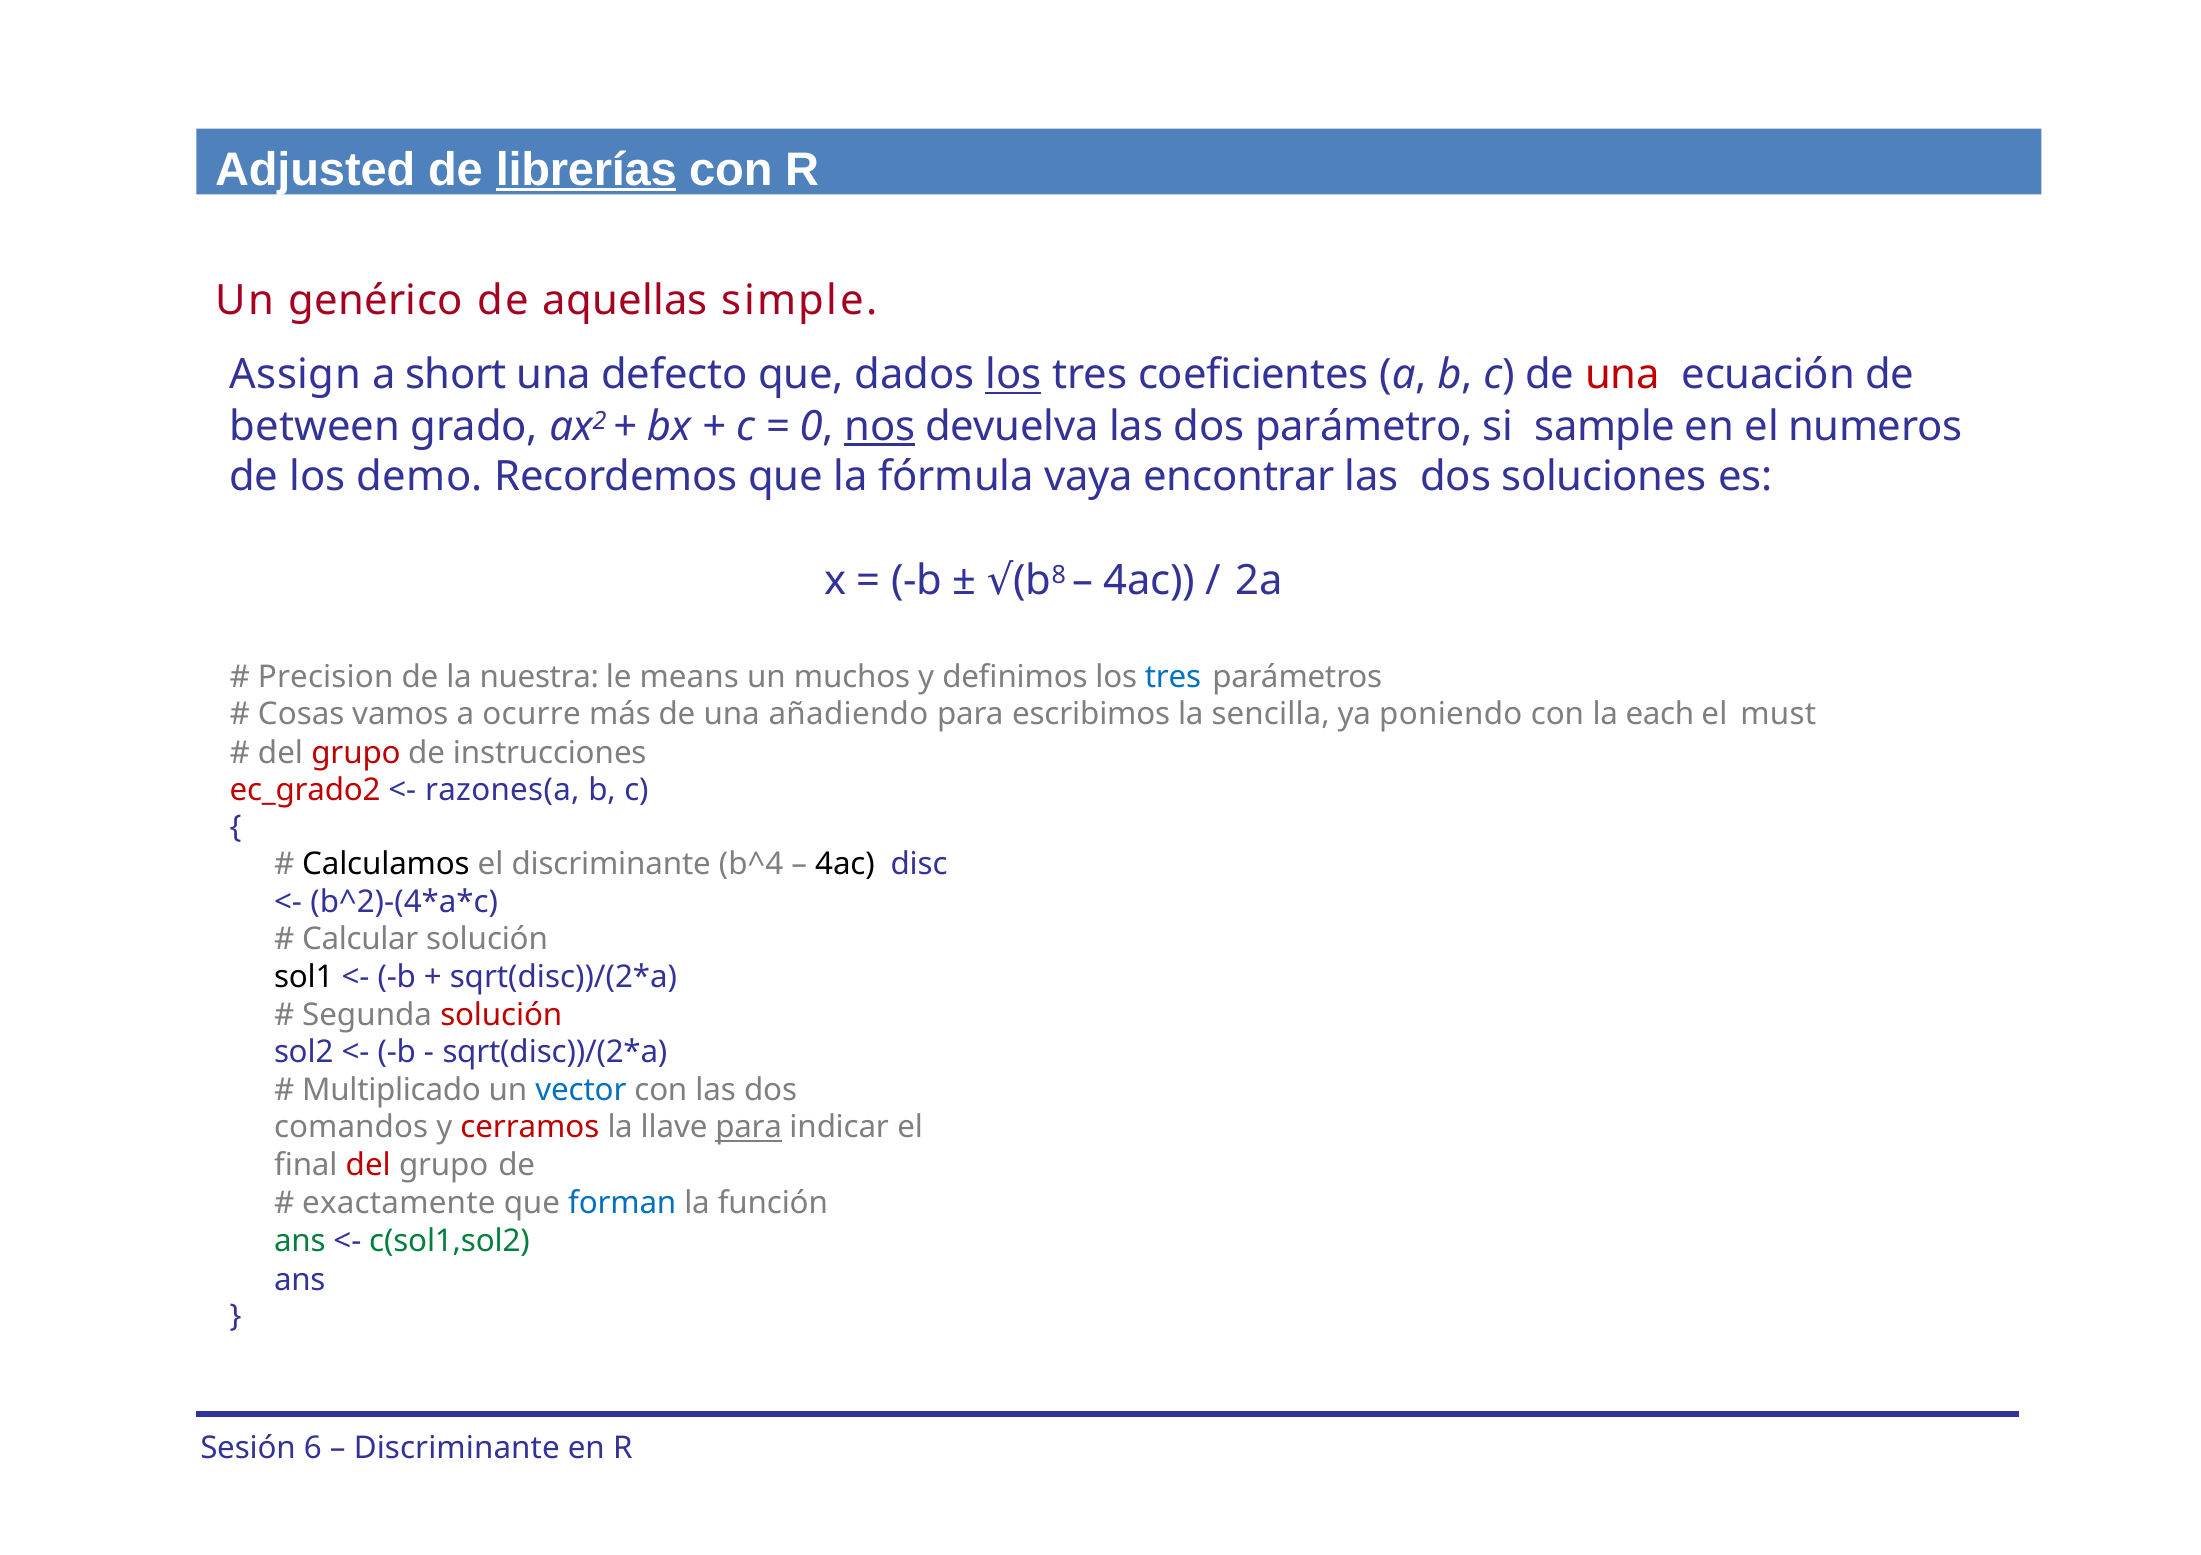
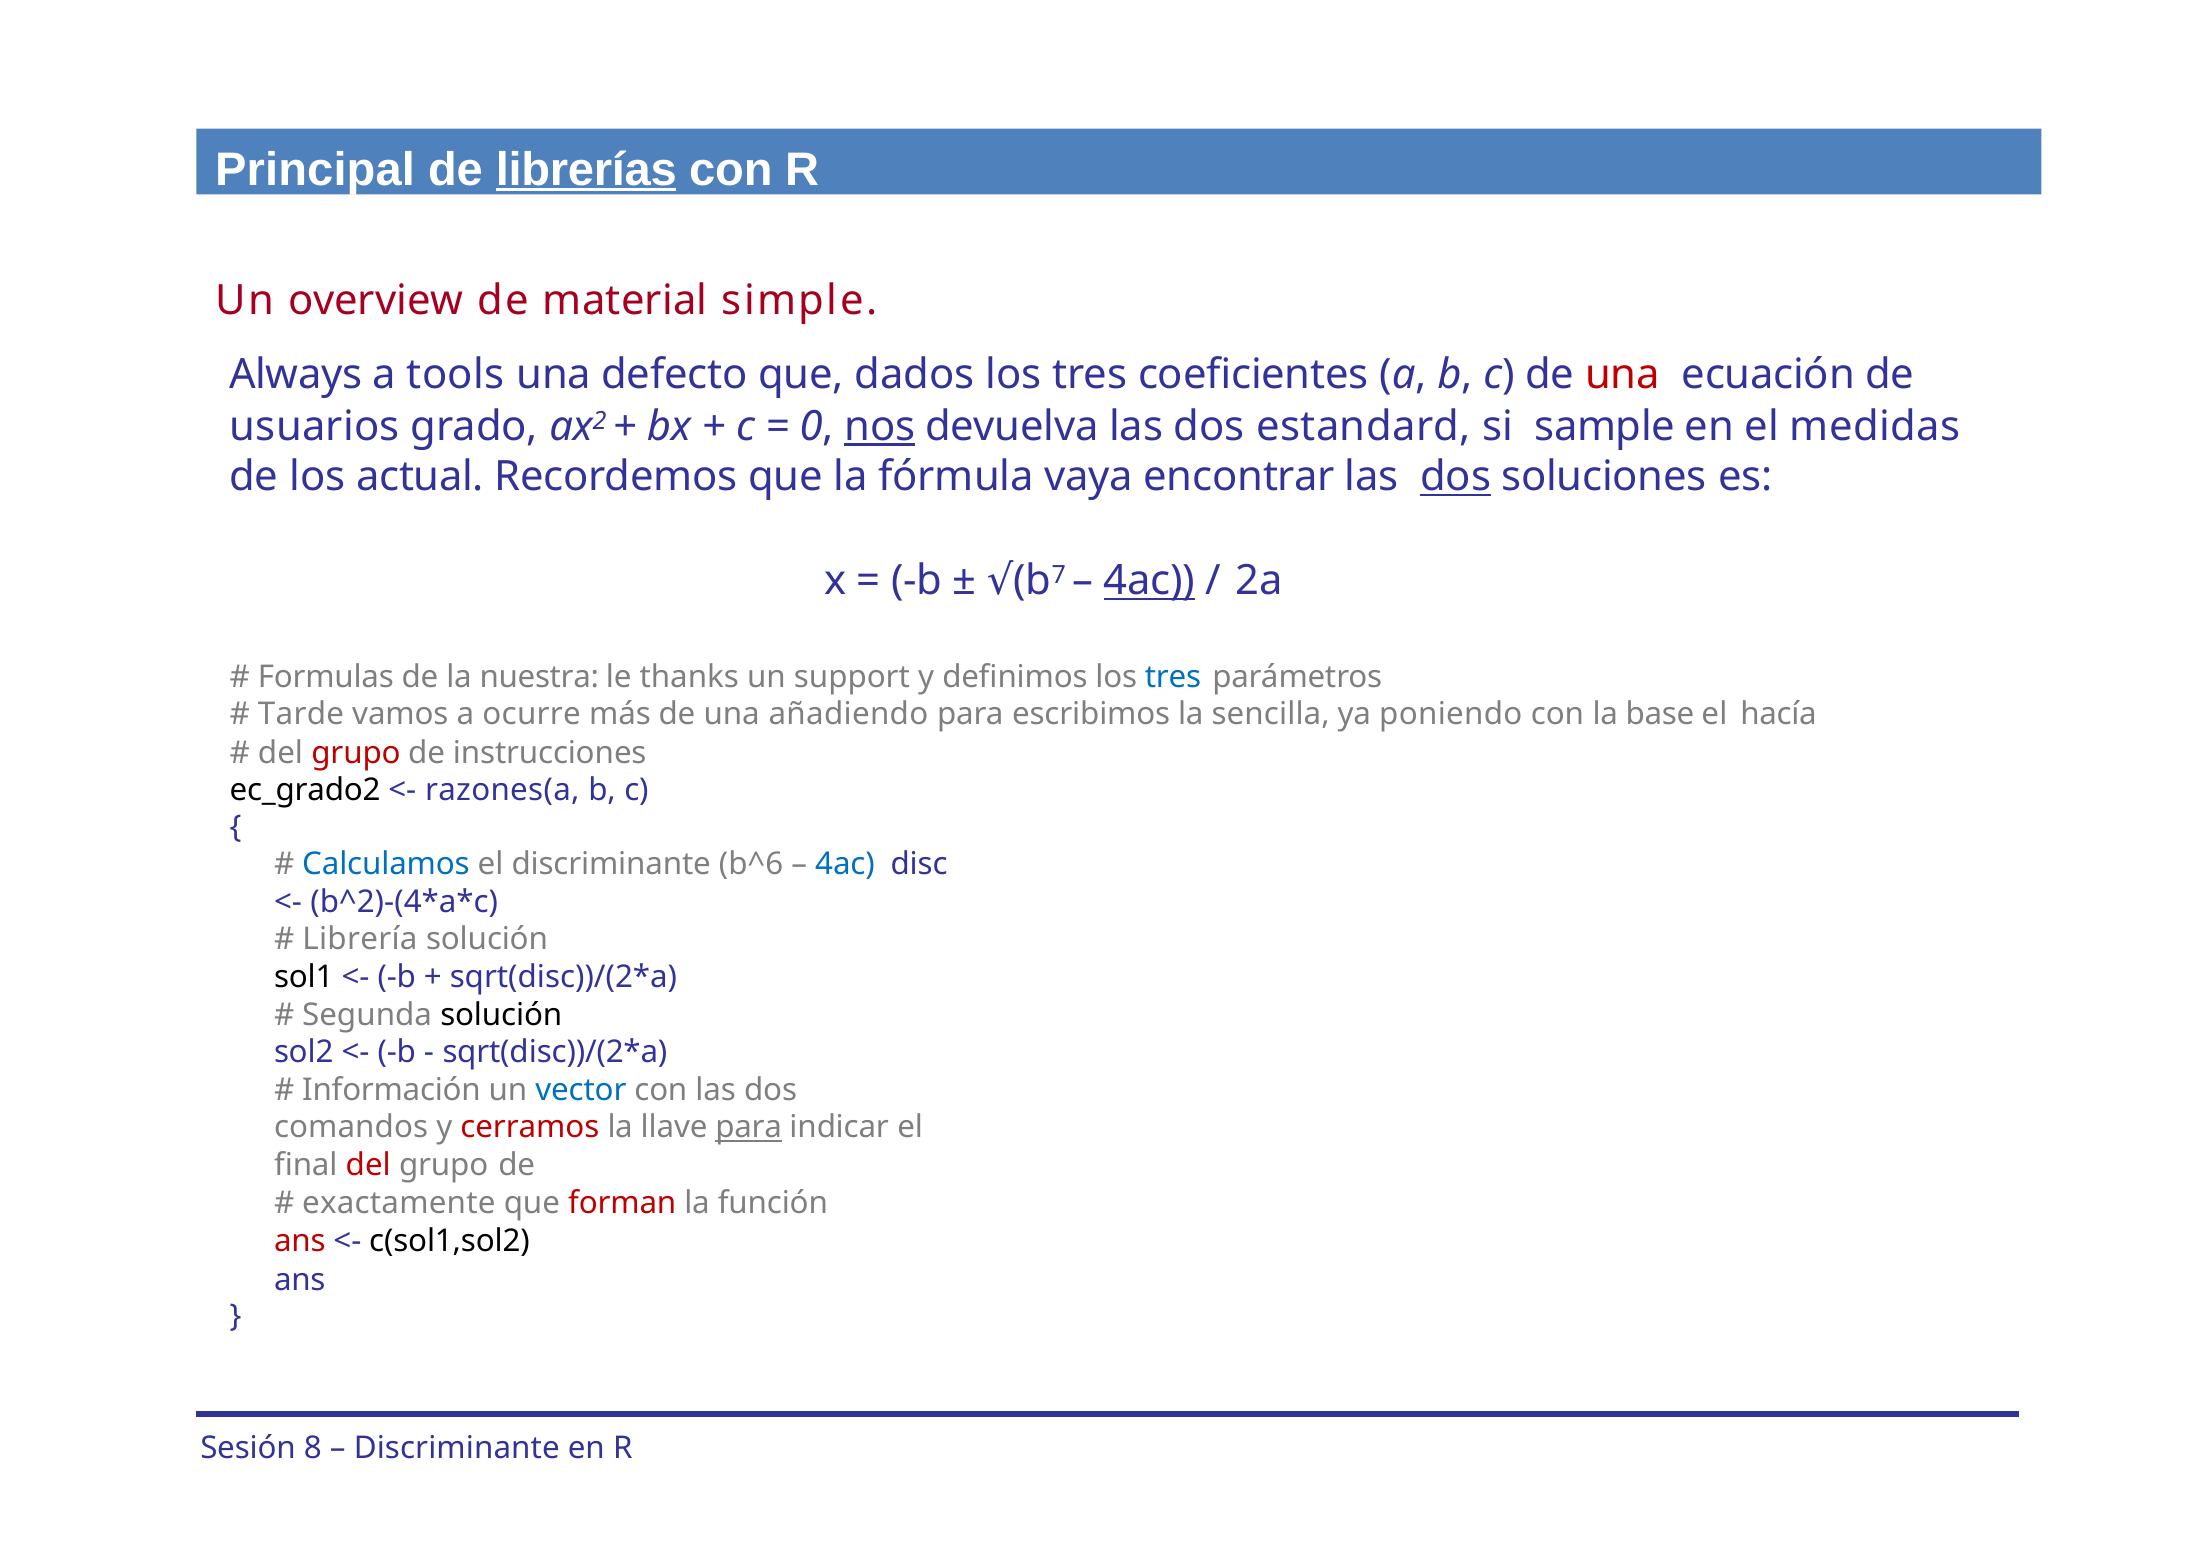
Adjusted: Adjusted -> Principal
genérico: genérico -> overview
aquellas: aquellas -> material
Assign: Assign -> Always
short: short -> tools
los at (1013, 375) underline: present -> none
between: between -> usuarios
parámetro: parámetro -> estandard
numeros: numeros -> medidas
demo: demo -> actual
dos at (1456, 477) underline: none -> present
8: 8 -> 7
4ac at (1150, 581) underline: none -> present
Precision: Precision -> Formulas
means: means -> thanks
muchos: muchos -> support
Cosas: Cosas -> Tarde
each: each -> base
must: must -> hacía
ec_grado2 colour: red -> black
Calculamos colour: black -> blue
b^4: b^4 -> b^6
4ac at (845, 865) colour: black -> blue
Calcular: Calcular -> Librería
solución at (501, 1015) colour: red -> black
Multiplicado: Multiplicado -> Información
forman colour: blue -> red
ans at (300, 1241) colour: green -> red
c(sol1,sol2 colour: green -> black
6: 6 -> 8
